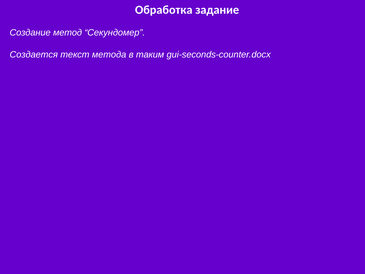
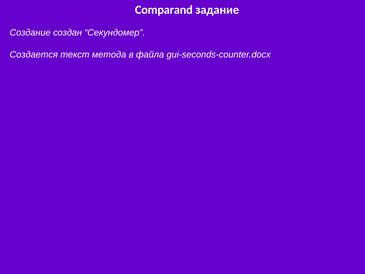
Обработка: Обработка -> Comparand
метод: метод -> создан
таким: таким -> файла
